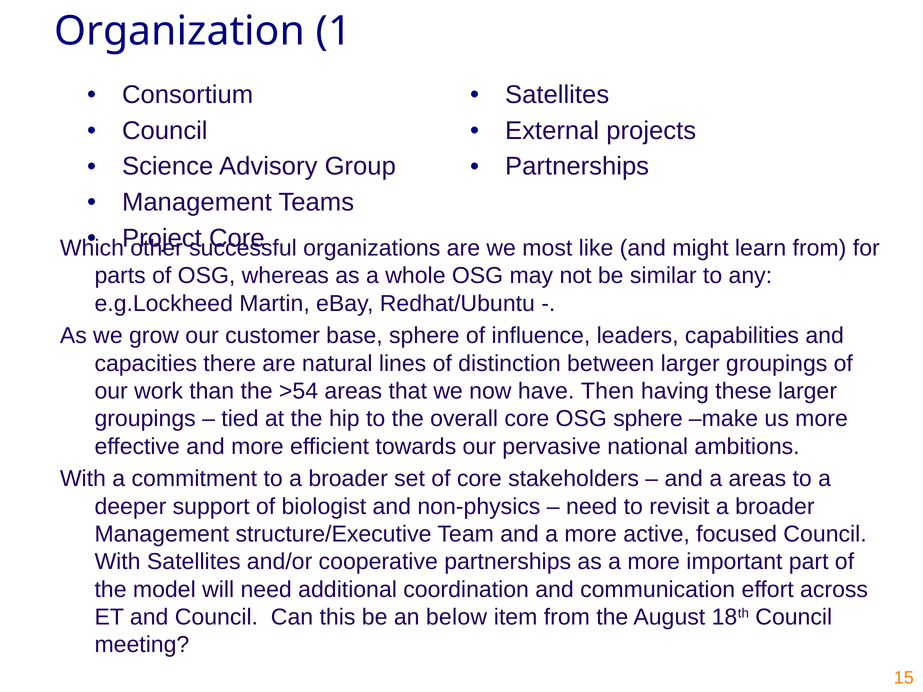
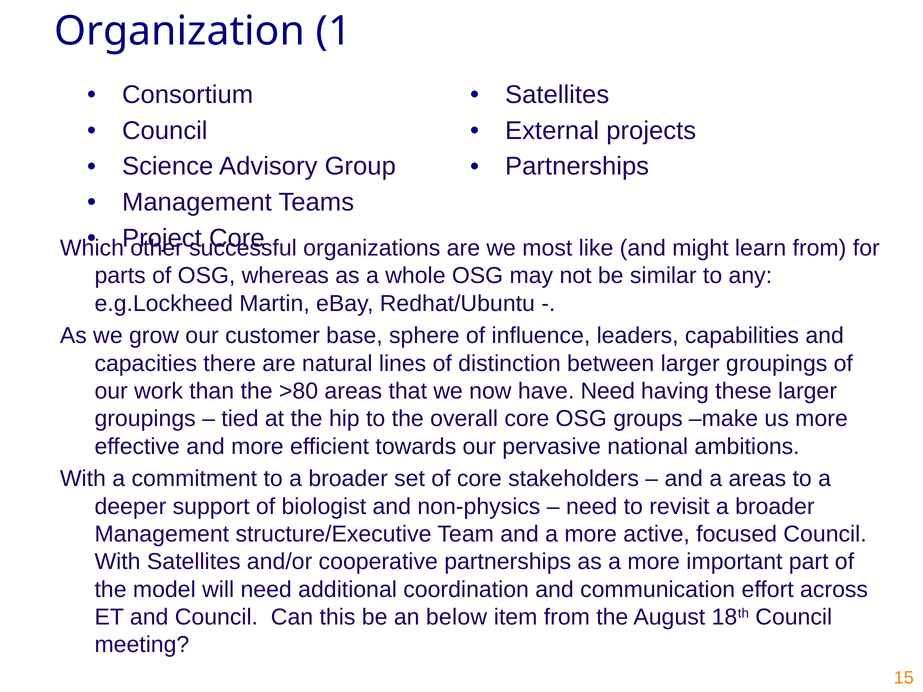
>54: >54 -> >80
have Then: Then -> Need
OSG sphere: sphere -> groups
